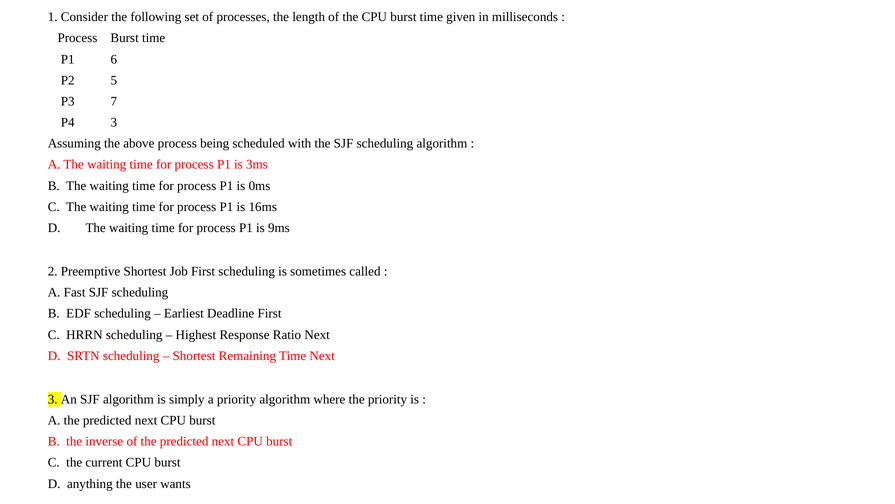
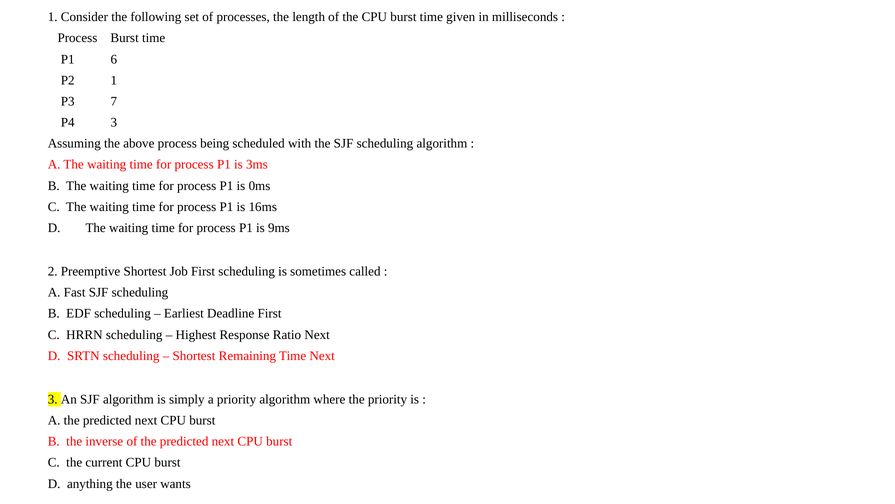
P2 5: 5 -> 1
